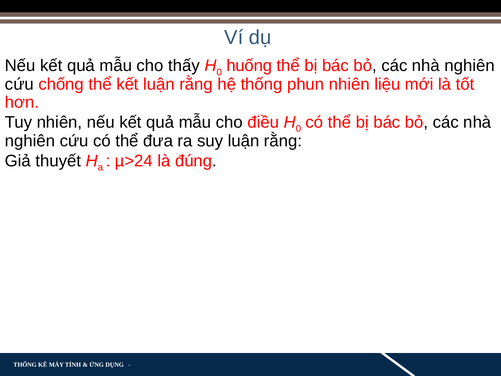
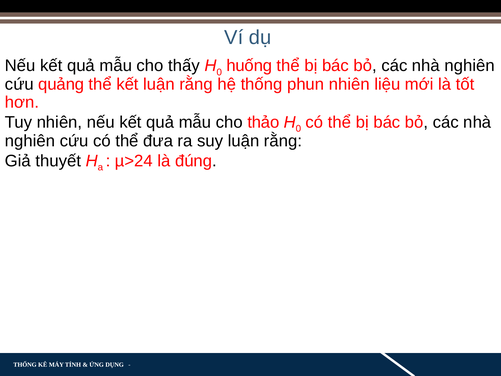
chống: chống -> quảng
điều: điều -> thảo
